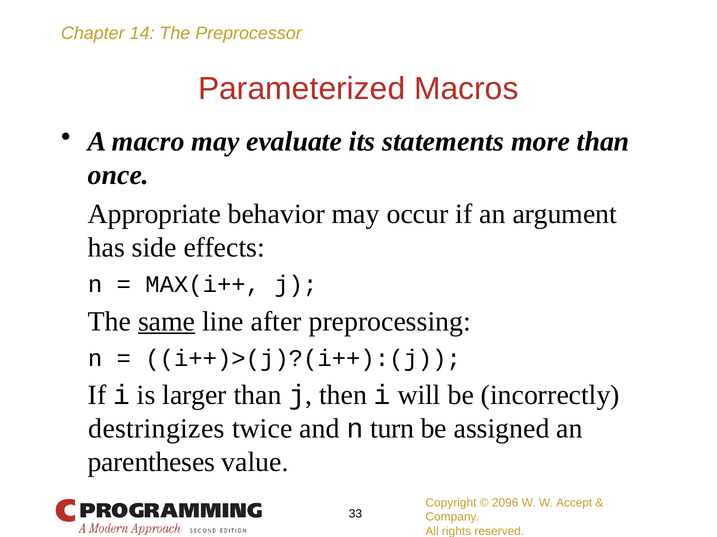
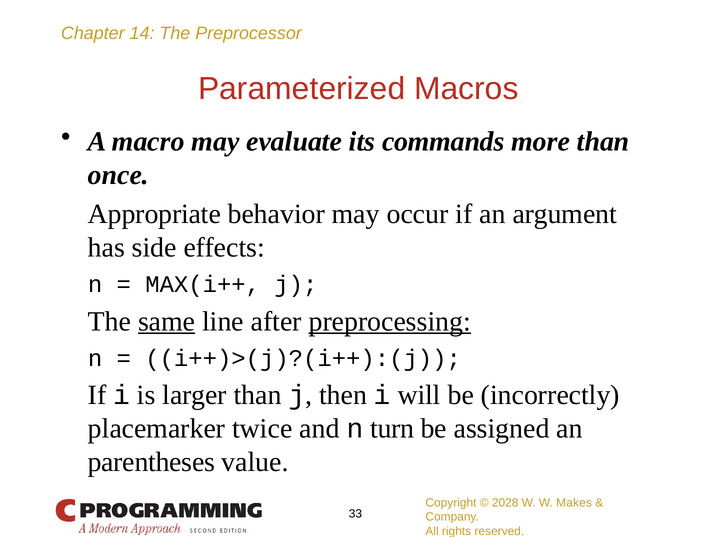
statements: statements -> commands
preprocessing underline: none -> present
destringizes: destringizes -> placemarker
2096: 2096 -> 2028
Accept: Accept -> Makes
